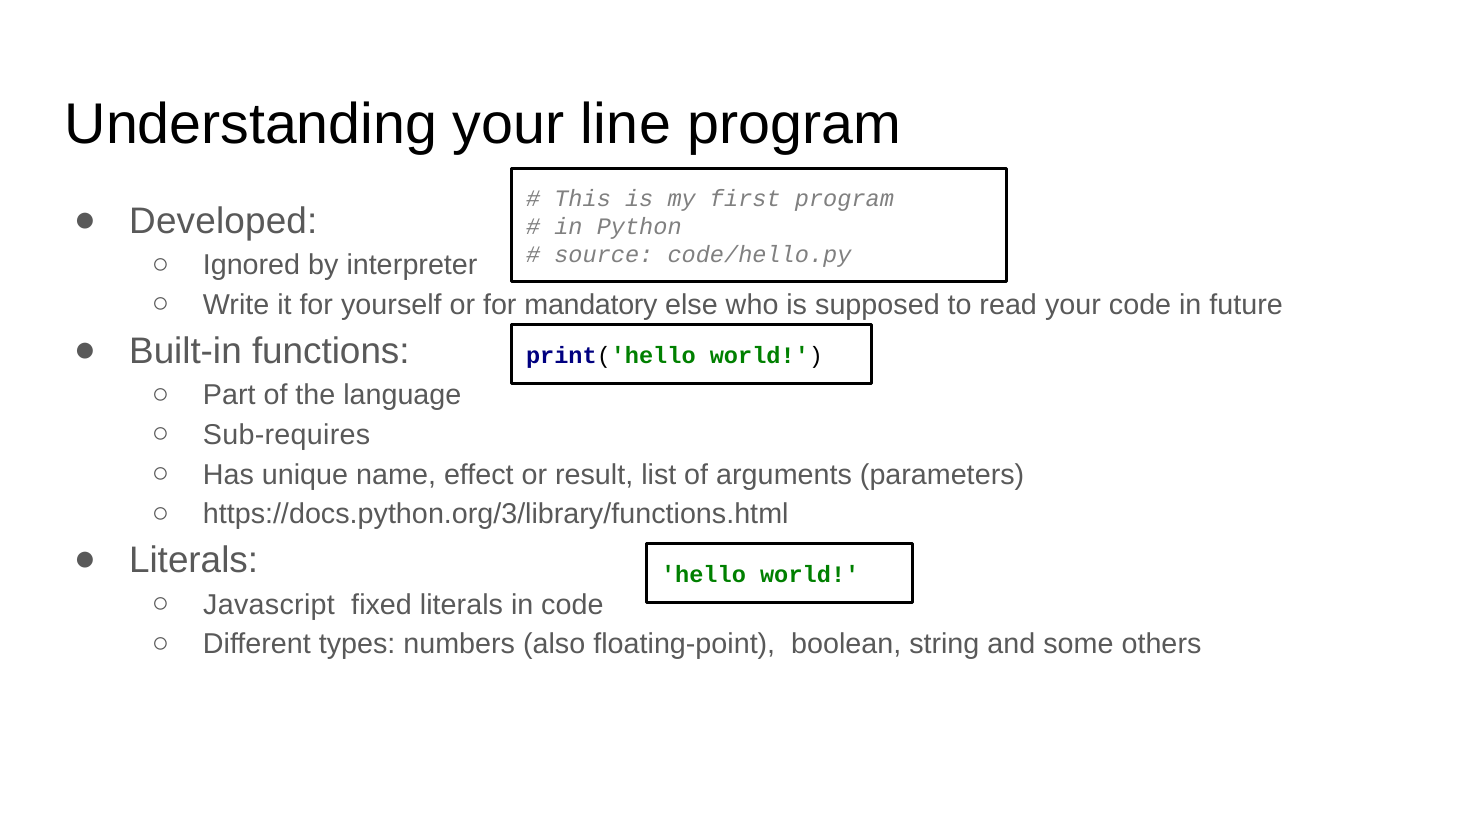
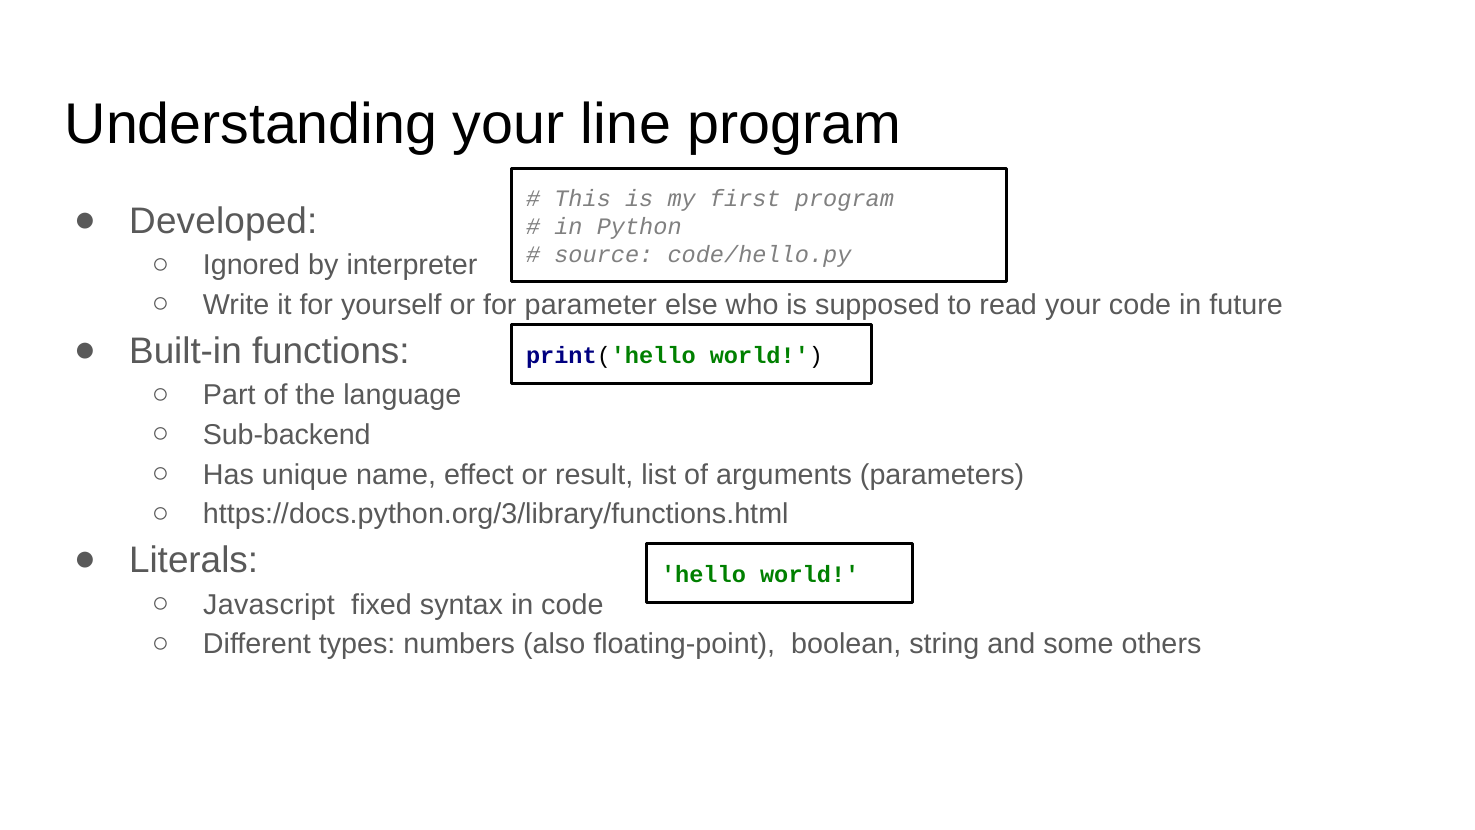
mandatory: mandatory -> parameter
Sub-requires: Sub-requires -> Sub-backend
fixed literals: literals -> syntax
